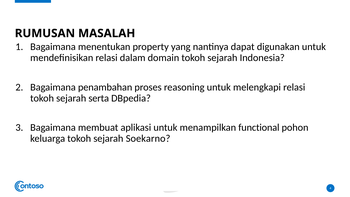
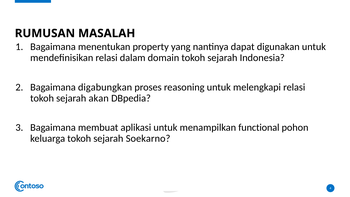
penambahan: penambahan -> digabungkan
serta: serta -> akan
